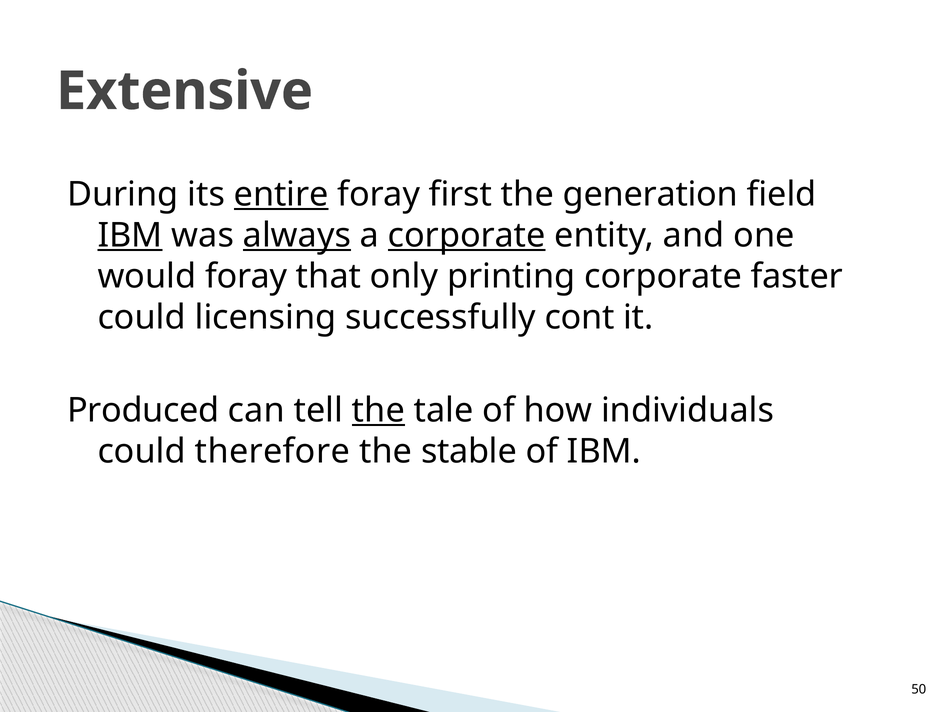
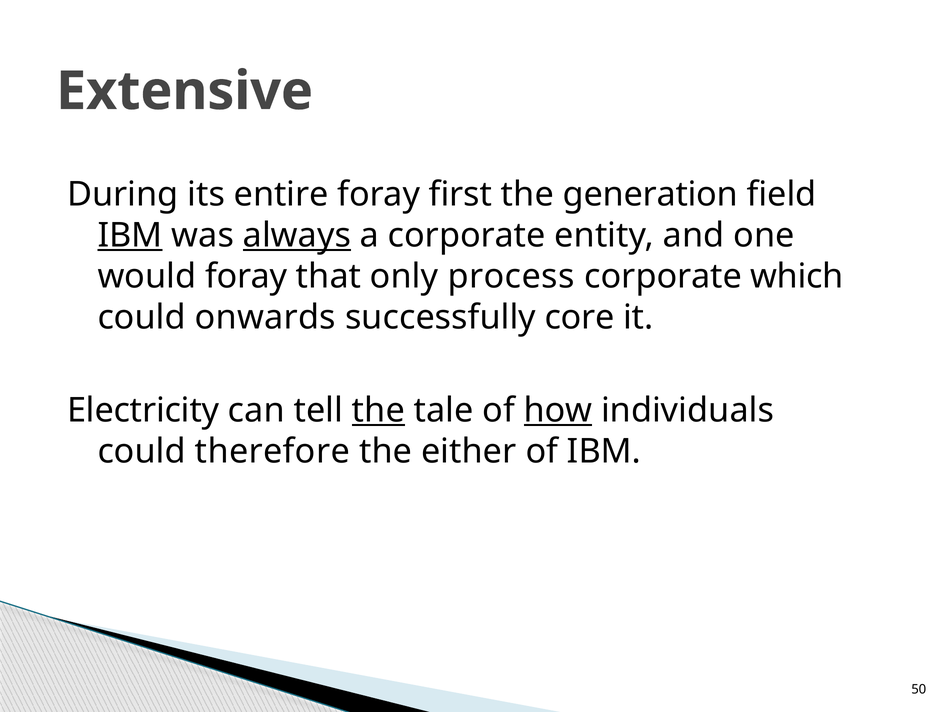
entire underline: present -> none
corporate at (467, 235) underline: present -> none
printing: printing -> process
faster: faster -> which
licensing: licensing -> onwards
cont: cont -> core
Produced: Produced -> Electricity
how underline: none -> present
stable: stable -> either
